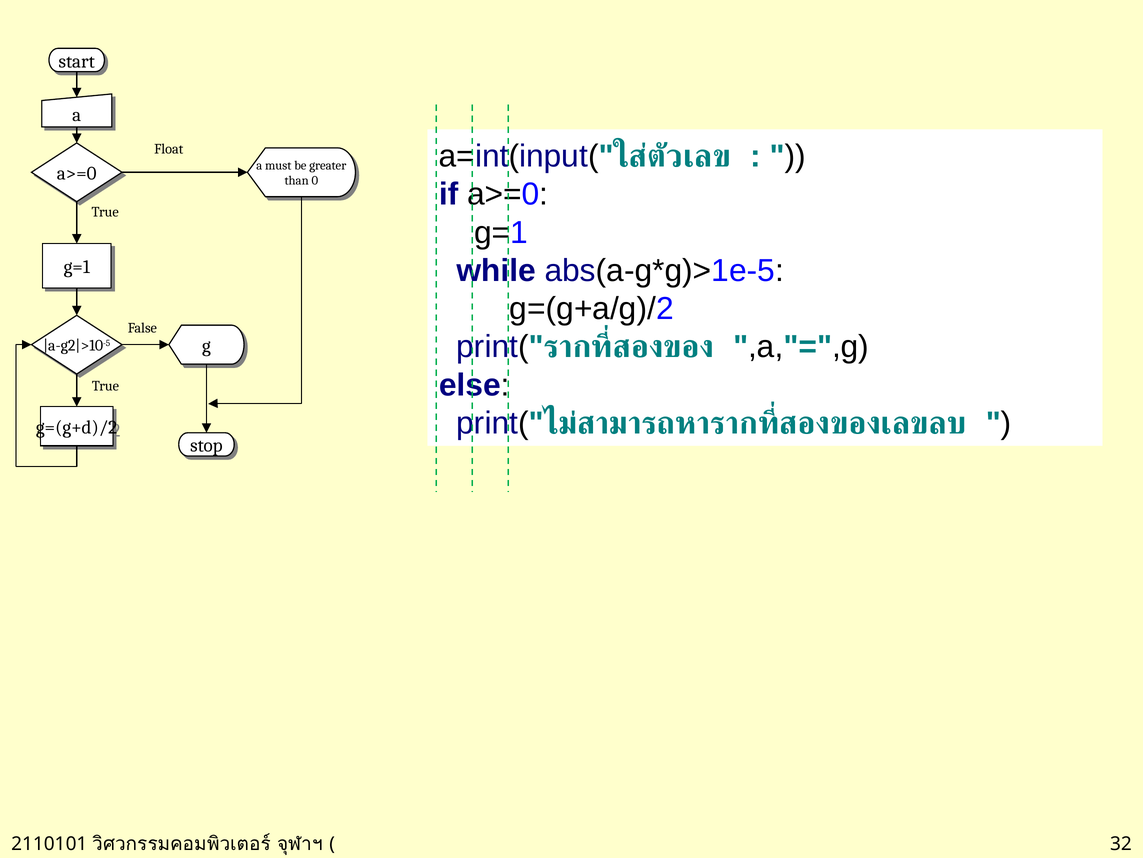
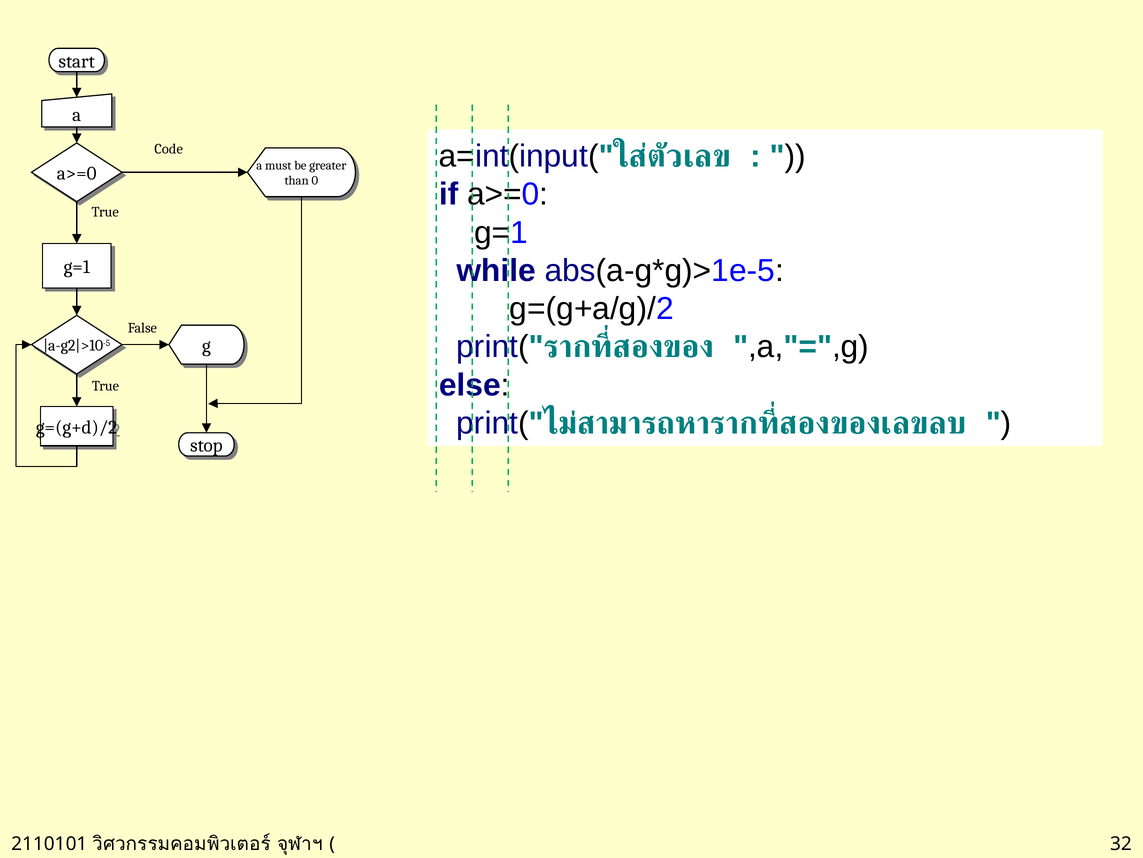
Float: Float -> Code
